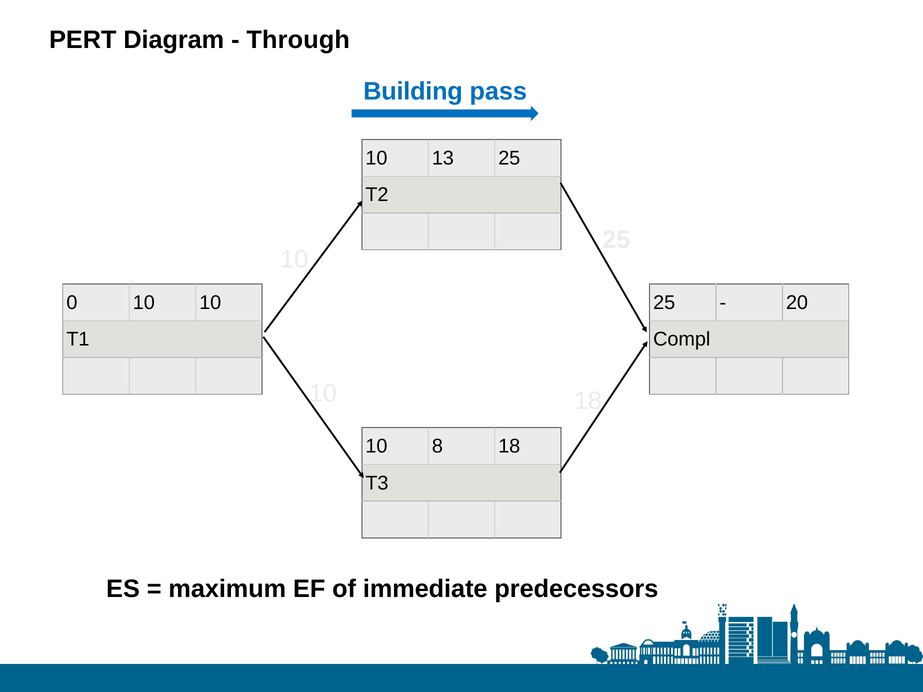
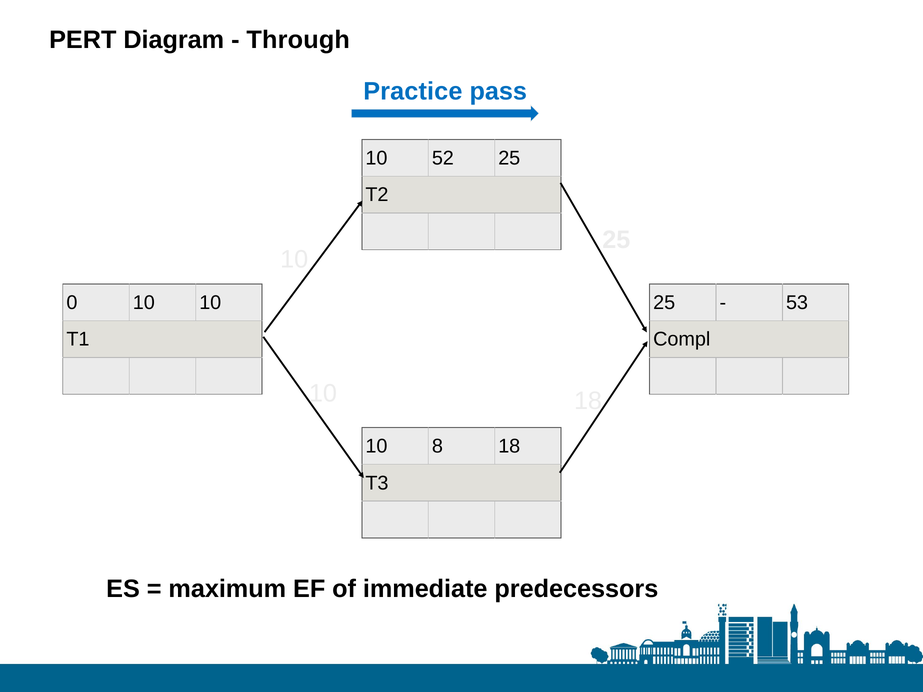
Building: Building -> Practice
13: 13 -> 52
20: 20 -> 53
